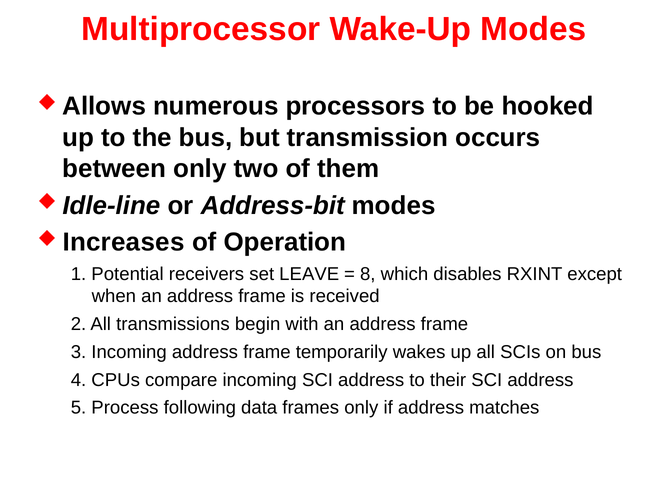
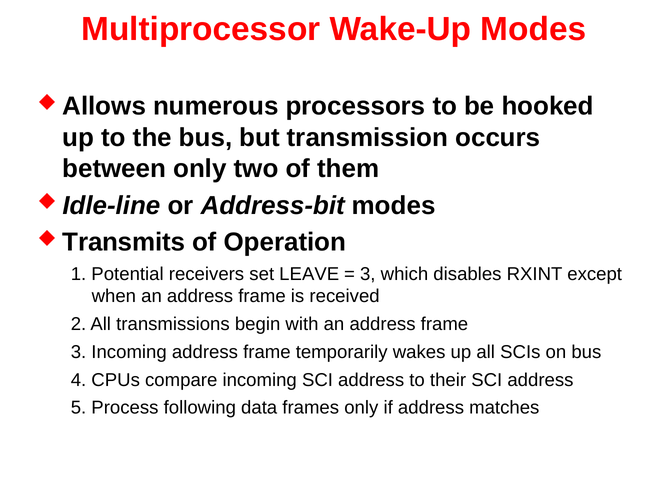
Increases: Increases -> Transmits
8 at (368, 274): 8 -> 3
